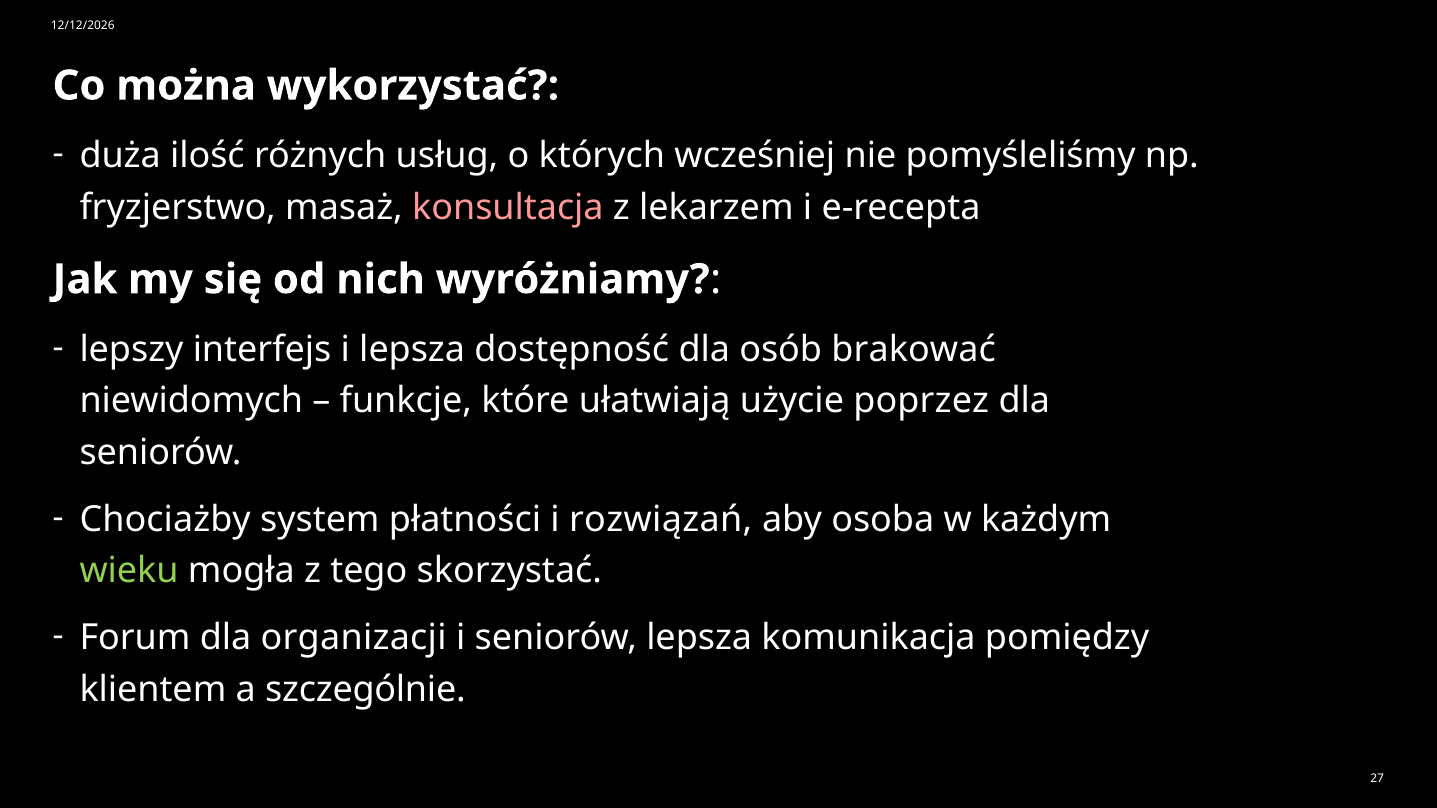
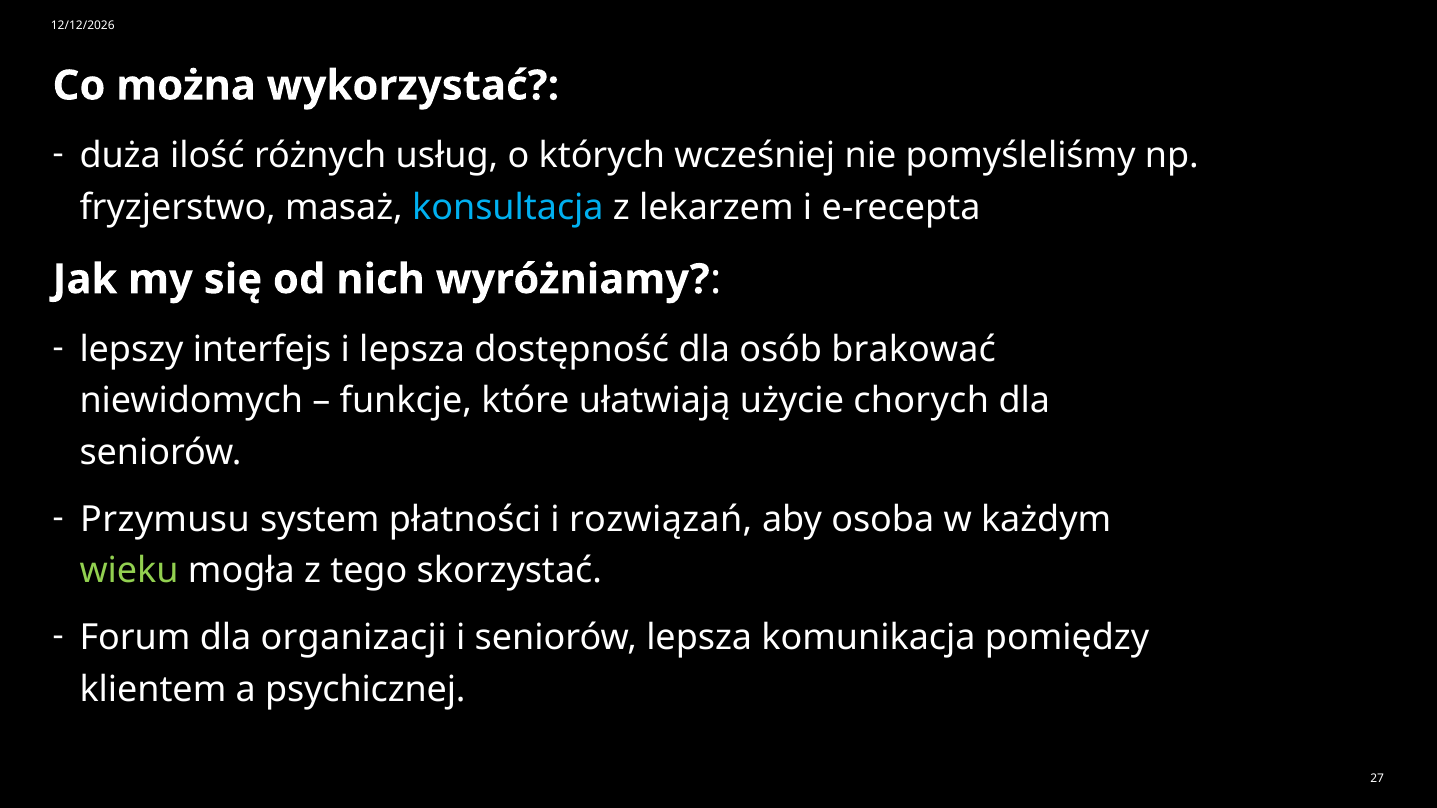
konsultacja colour: pink -> light blue
poprzez: poprzez -> chorych
Chociażby: Chociażby -> Przymusu
szczególnie: szczególnie -> psychicznej
